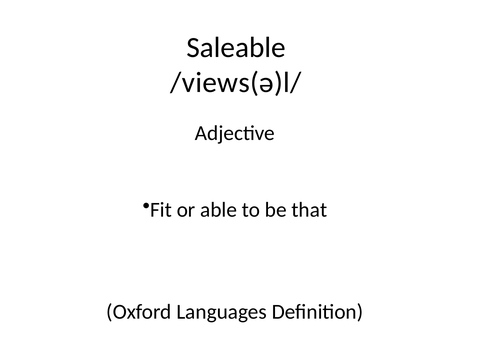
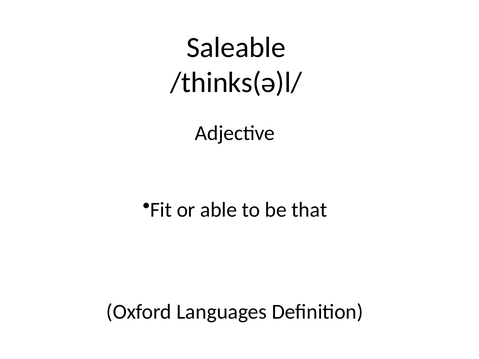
/views(ə)l/: /views(ə)l/ -> /thinks(ə)l/
